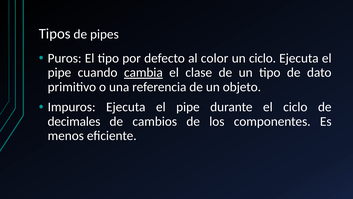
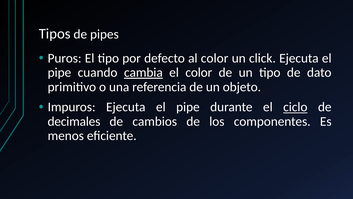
un ciclo: ciclo -> click
el clase: clase -> color
ciclo at (295, 107) underline: none -> present
